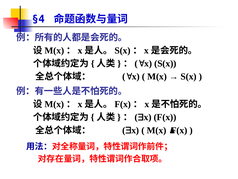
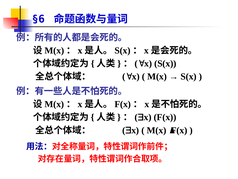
§4: §4 -> §6
